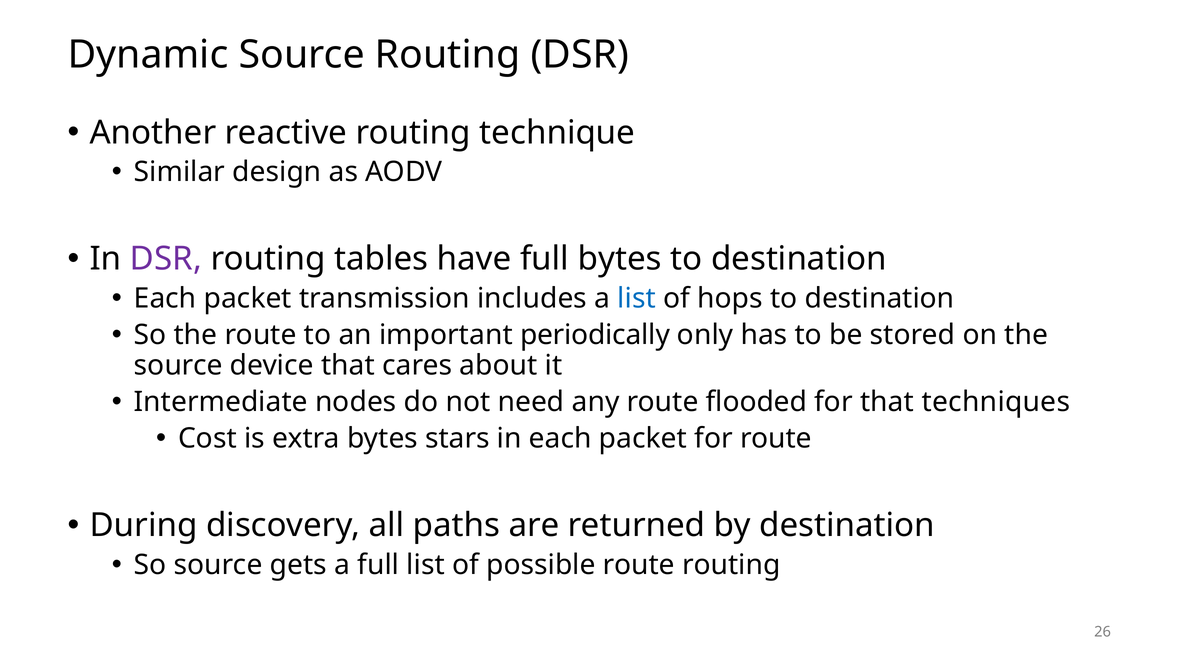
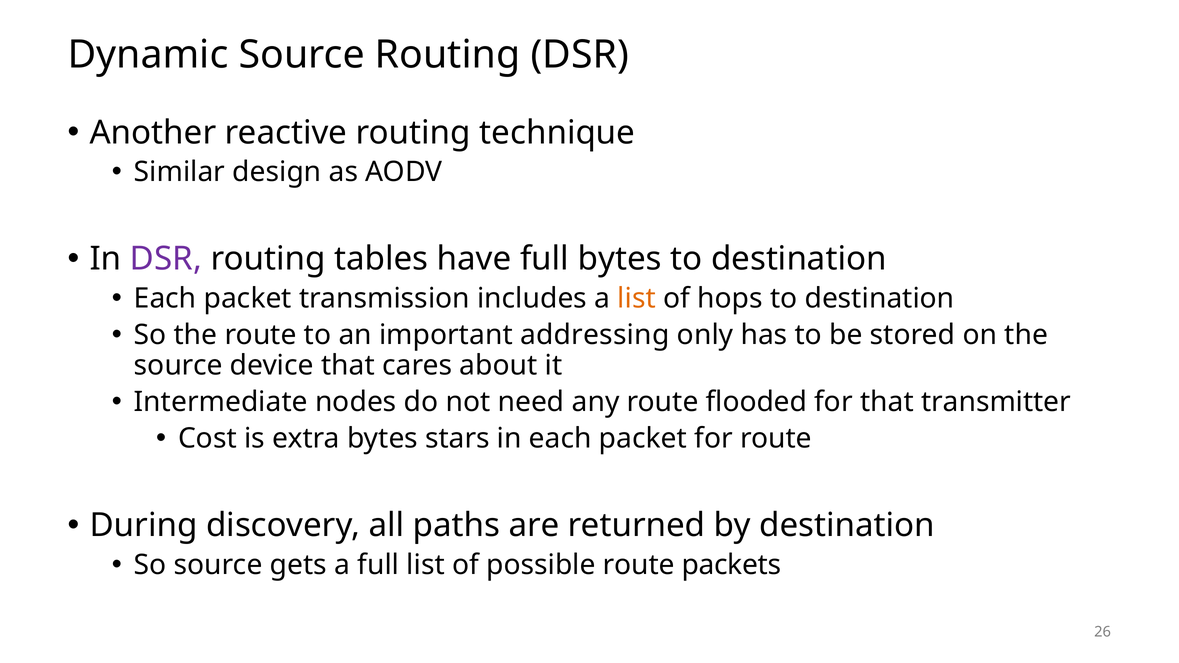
list at (637, 298) colour: blue -> orange
periodically: periodically -> addressing
techniques: techniques -> transmitter
route routing: routing -> packets
